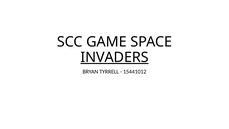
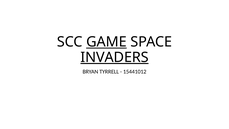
GAME underline: none -> present
